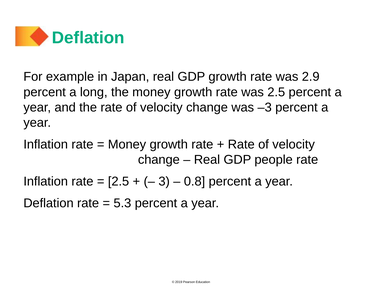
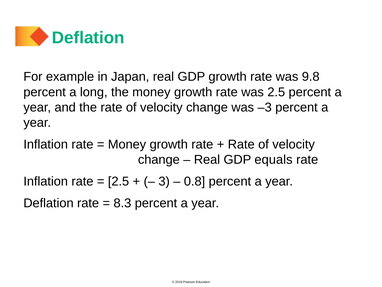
2.9: 2.9 -> 9.8
people: people -> equals
5.3: 5.3 -> 8.3
